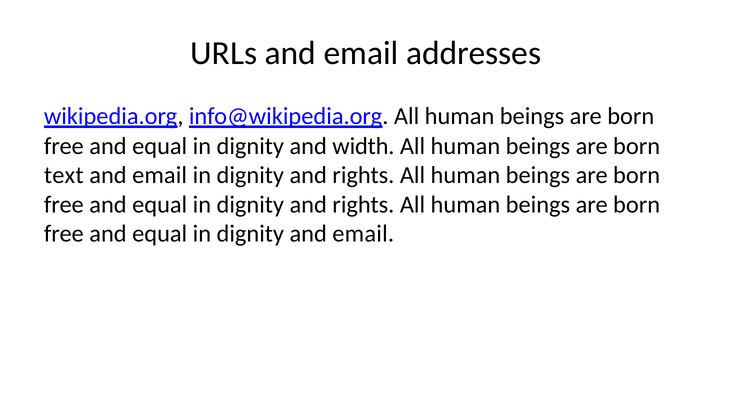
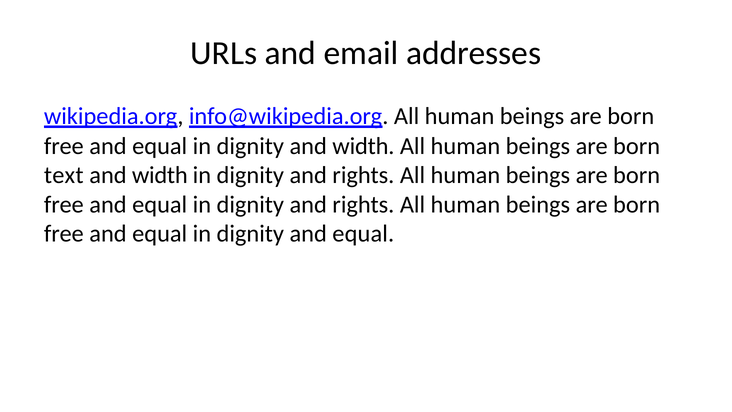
email at (160, 175): email -> width
dignity and email: email -> equal
